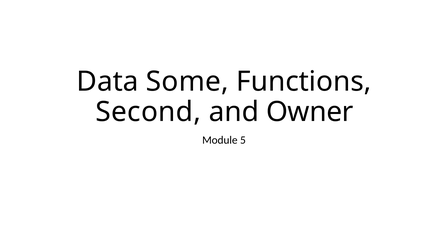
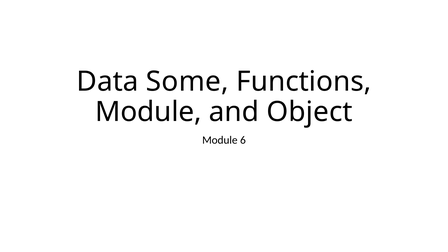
Second at (148, 112): Second -> Module
Owner: Owner -> Object
5: 5 -> 6
